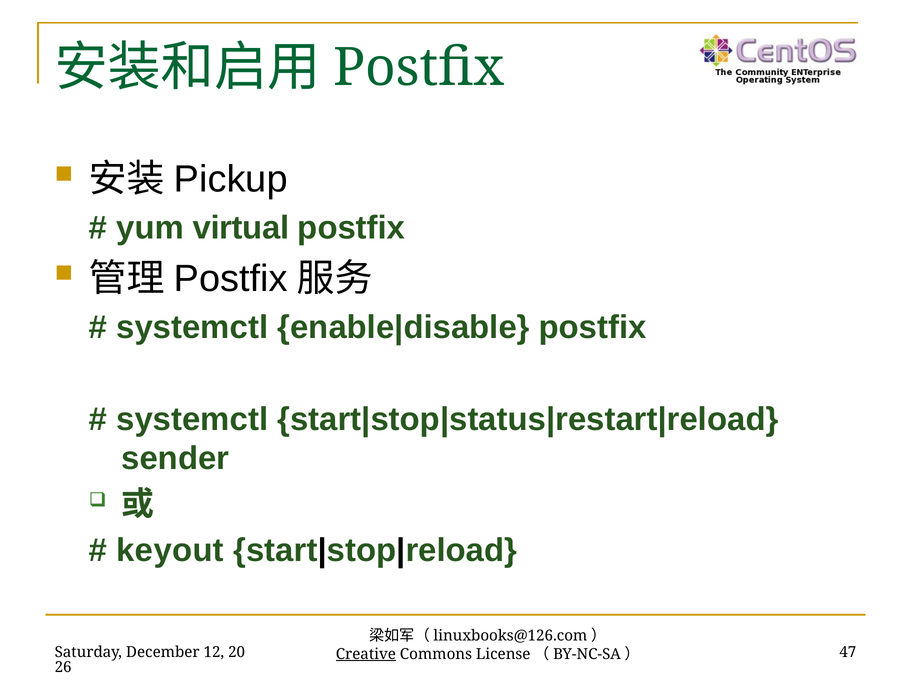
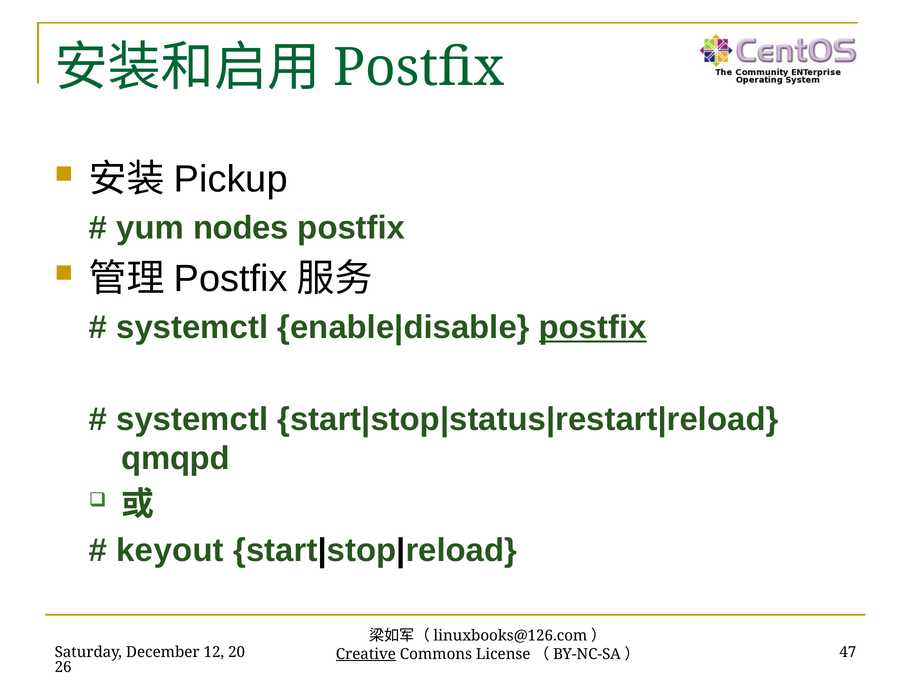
virtual: virtual -> nodes
postfix at (593, 327) underline: none -> present
sender: sender -> qmqpd
